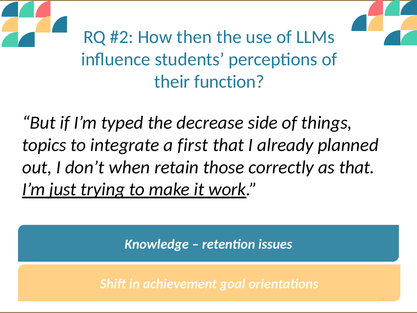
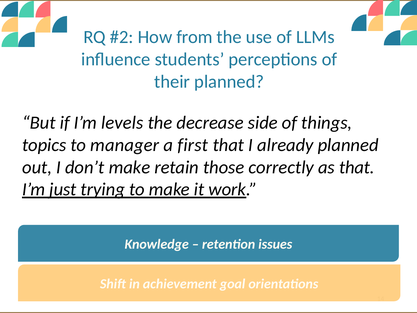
then: then -> from
their function: function -> planned
typed: typed -> levels
integrate: integrate -> manager
don’t when: when -> make
